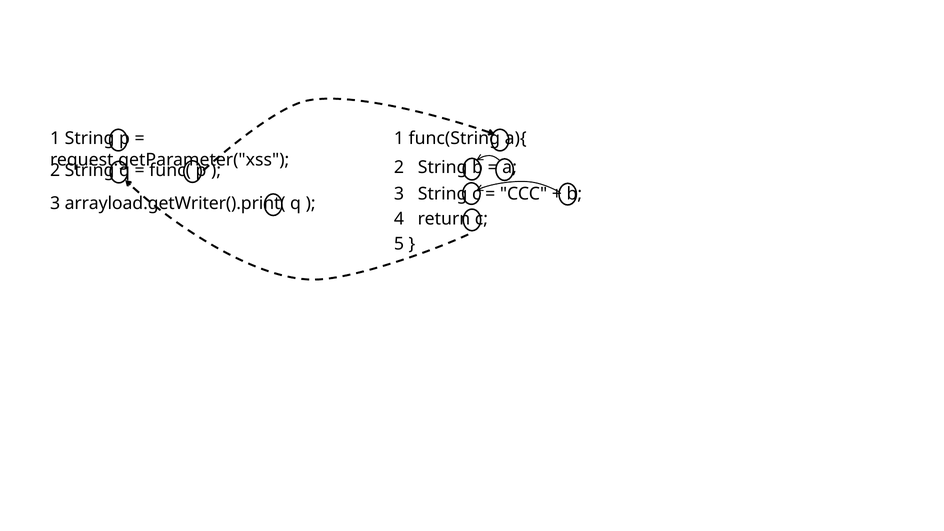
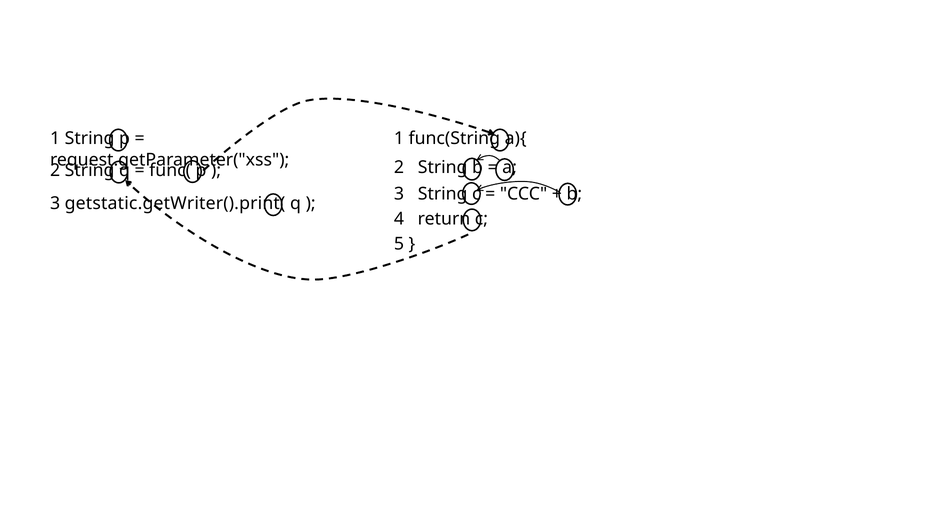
arrayload.getWriter().print(: arrayload.getWriter().print( -> getstatic.getWriter().print(
